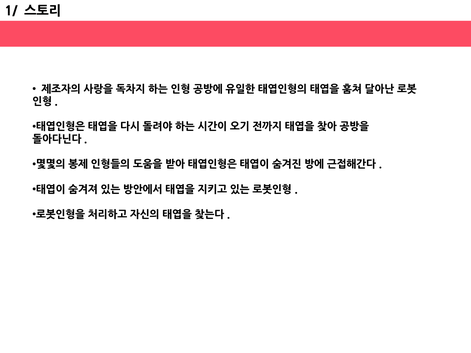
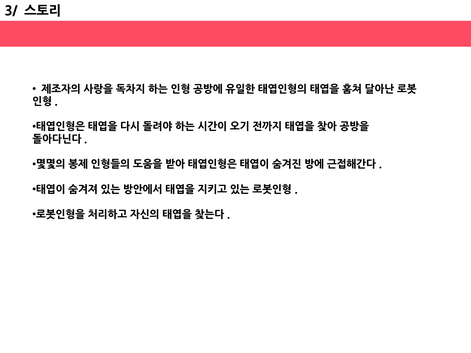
1/: 1/ -> 3/
